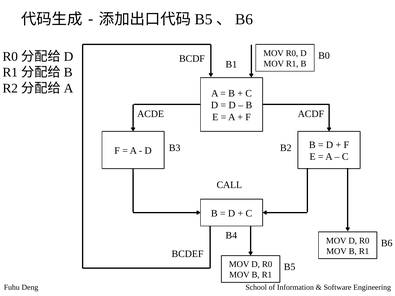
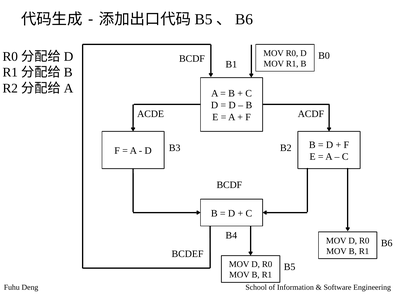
CALL at (229, 185): CALL -> BCDF
